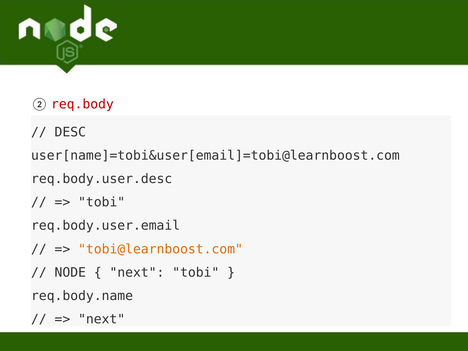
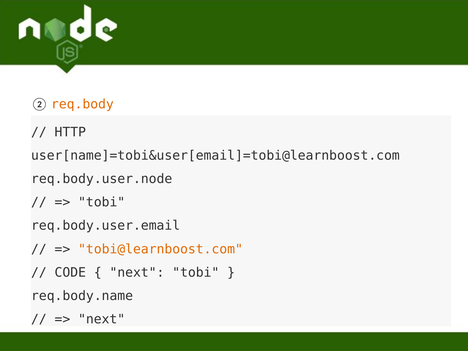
req.body colour: red -> orange
DESC: DESC -> HTTP
req.body.user.desc: req.body.user.desc -> req.body.user.node
NODE: NODE -> CODE
